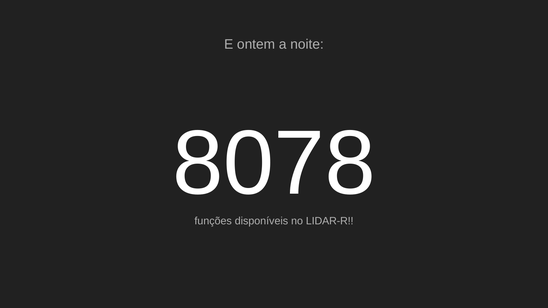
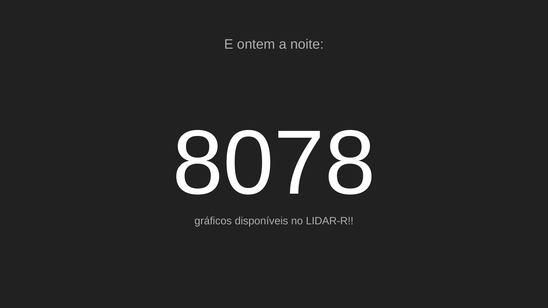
funções: funções -> gráficos
